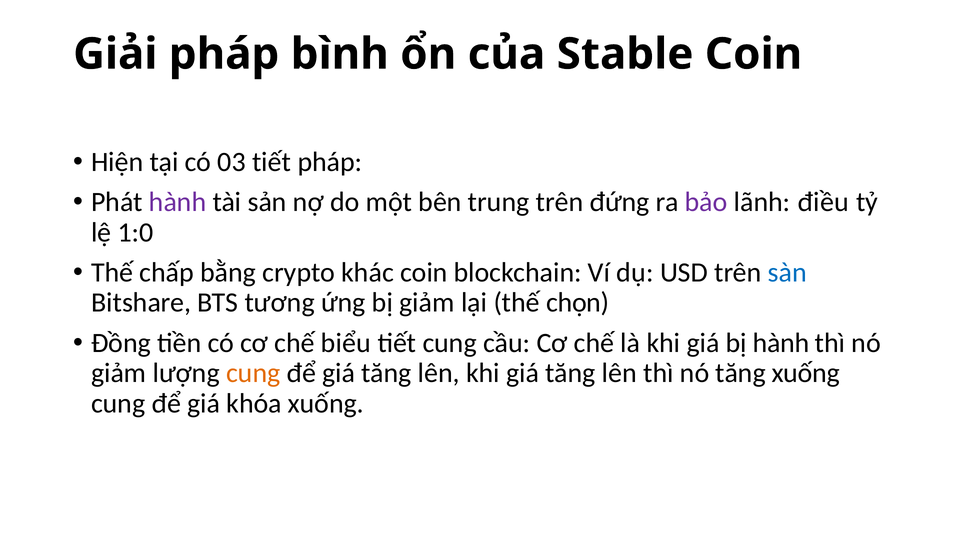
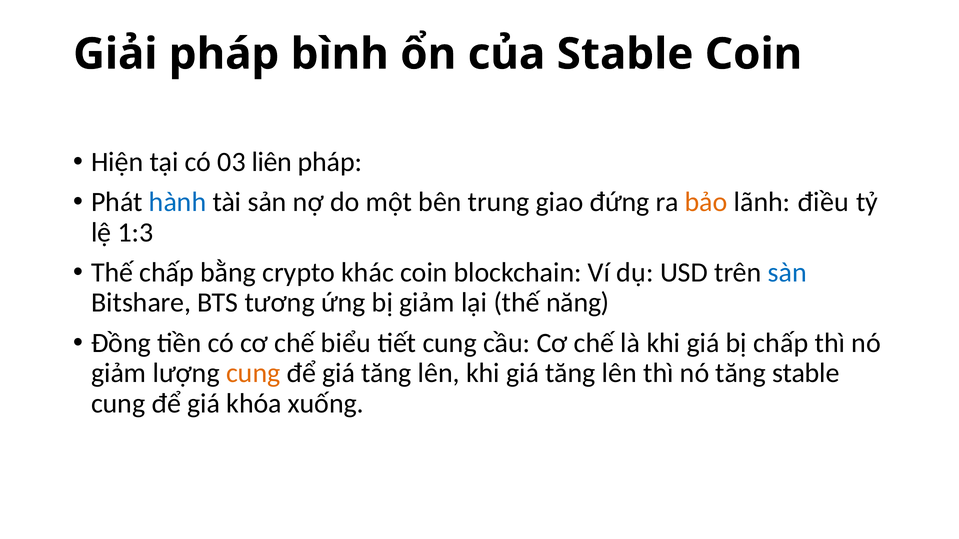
03 tiết: tiết -> liên
hành at (178, 202) colour: purple -> blue
trung trên: trên -> giao
bảo colour: purple -> orange
1:0: 1:0 -> 1:3
chọn: chọn -> năng
bị hành: hành -> chấp
tăng xuống: xuống -> stable
